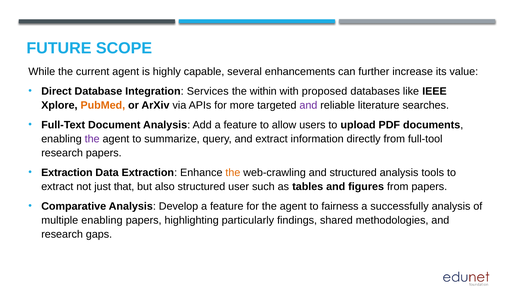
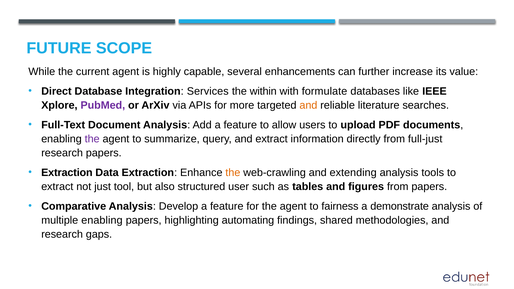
proposed: proposed -> formulate
PubMed colour: orange -> purple
and at (308, 105) colour: purple -> orange
full-tool: full-tool -> full-just
and structured: structured -> extending
that: that -> tool
successfully: successfully -> demonstrate
particularly: particularly -> automating
